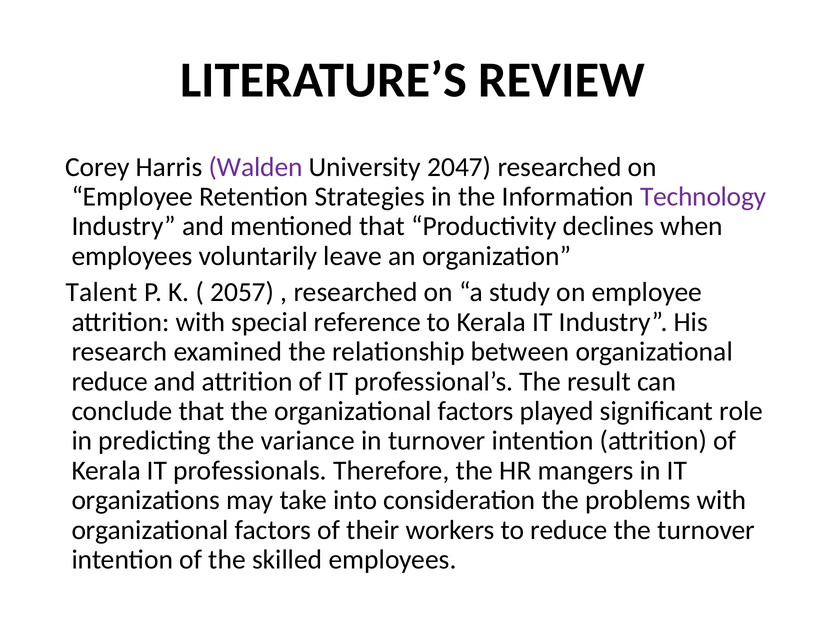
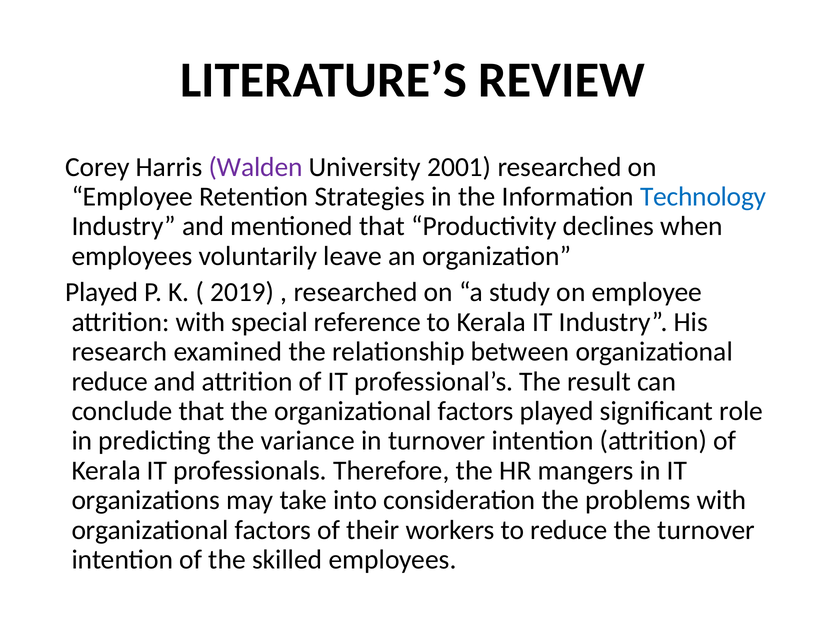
2047: 2047 -> 2001
Technology colour: purple -> blue
Talent at (102, 293): Talent -> Played
2057: 2057 -> 2019
